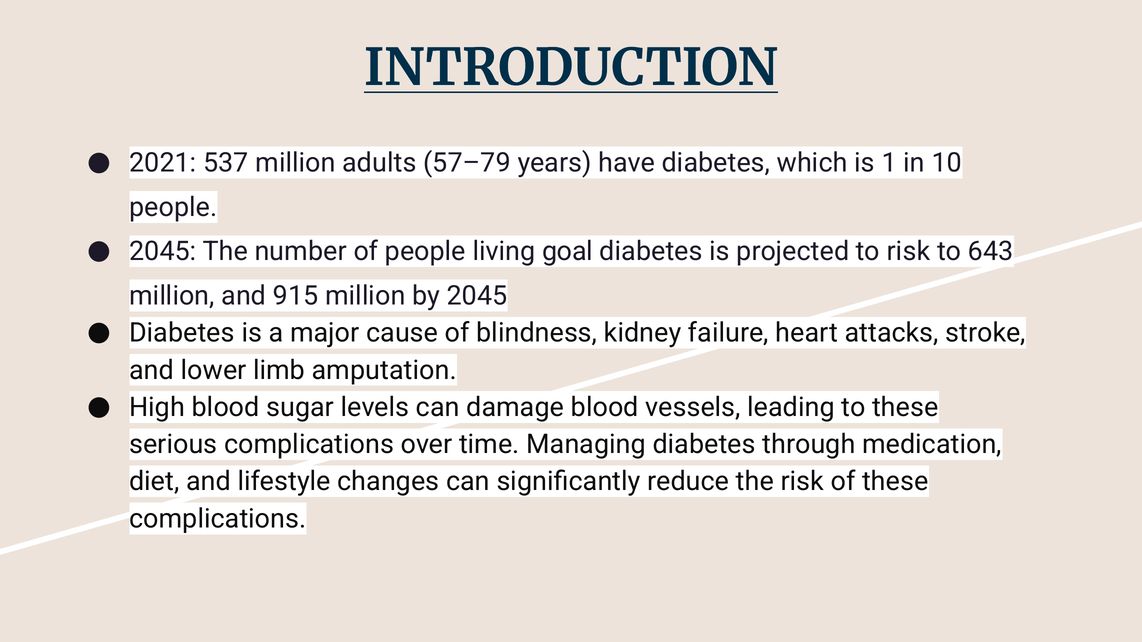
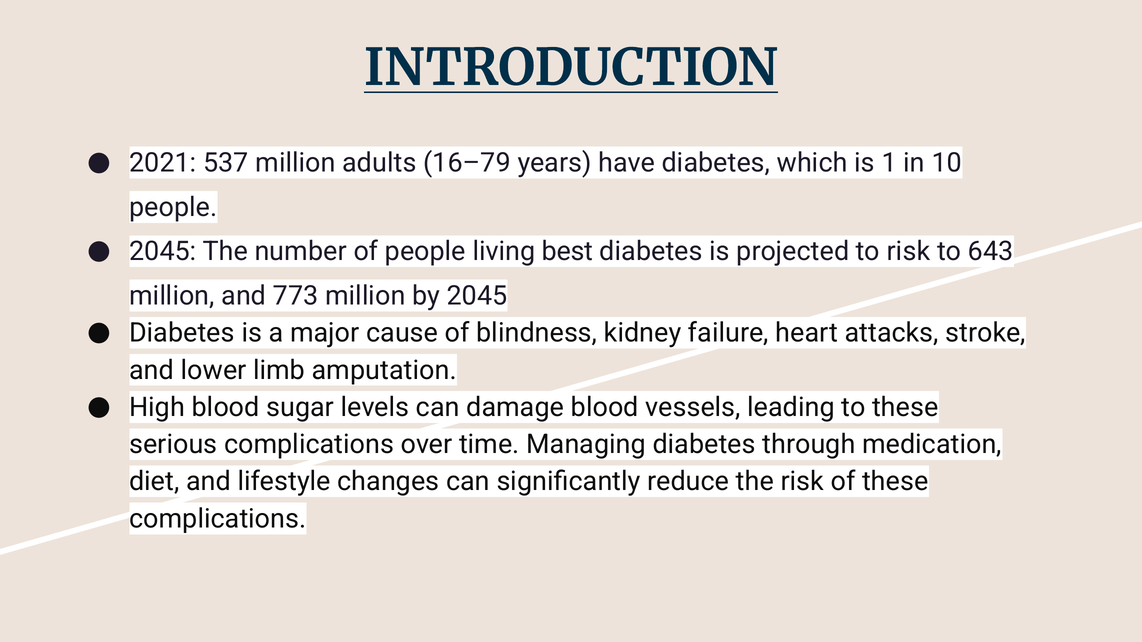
57–79: 57–79 -> 16–79
goal: goal -> best
915: 915 -> 773
